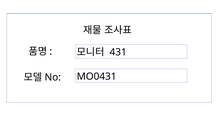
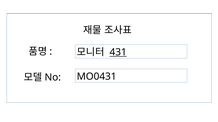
431 underline: none -> present
